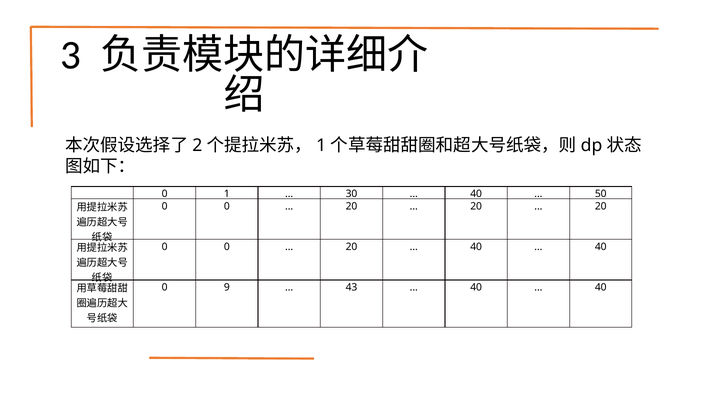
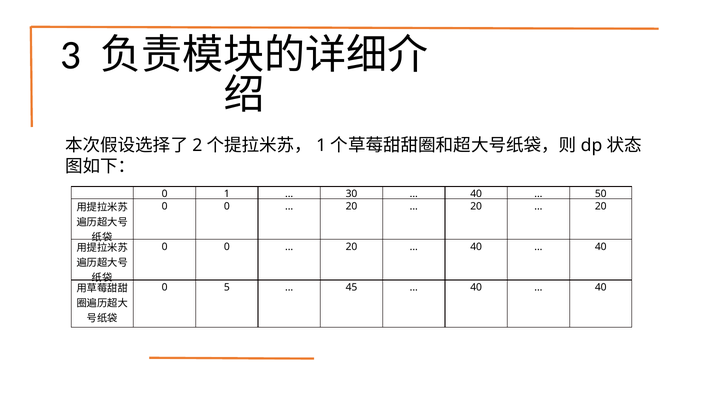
9: 9 -> 5
43: 43 -> 45
